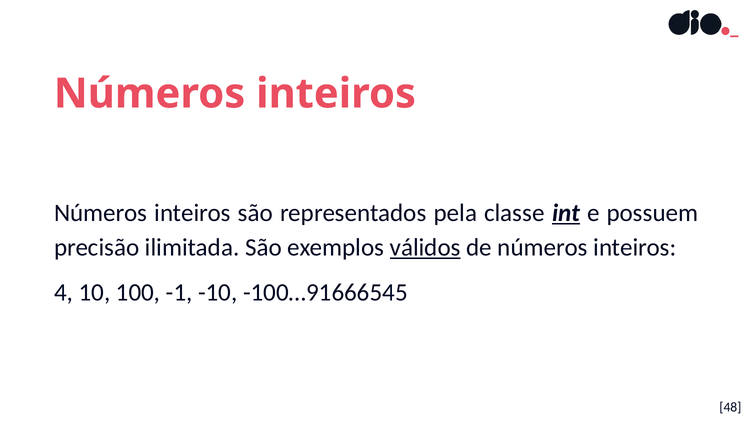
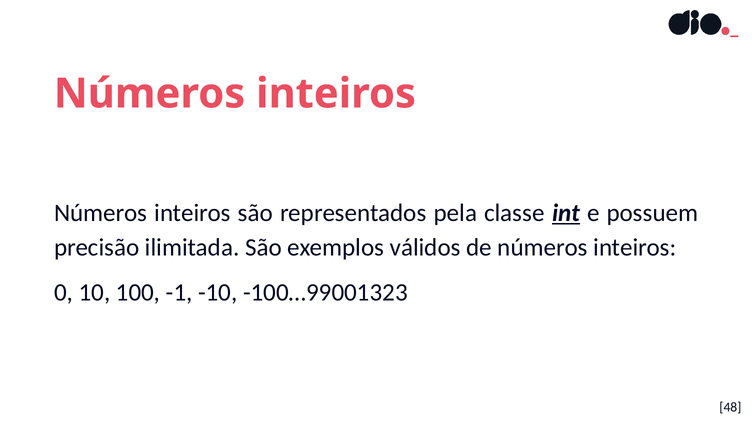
válidos underline: present -> none
4: 4 -> 0
-100…91666545: -100…91666545 -> -100…99001323
